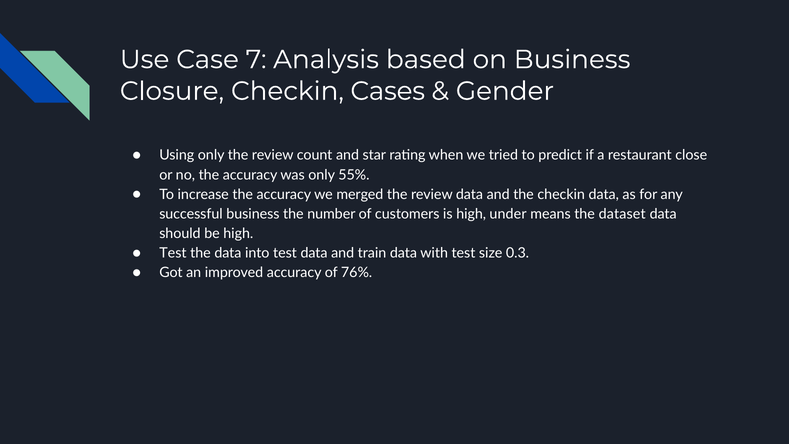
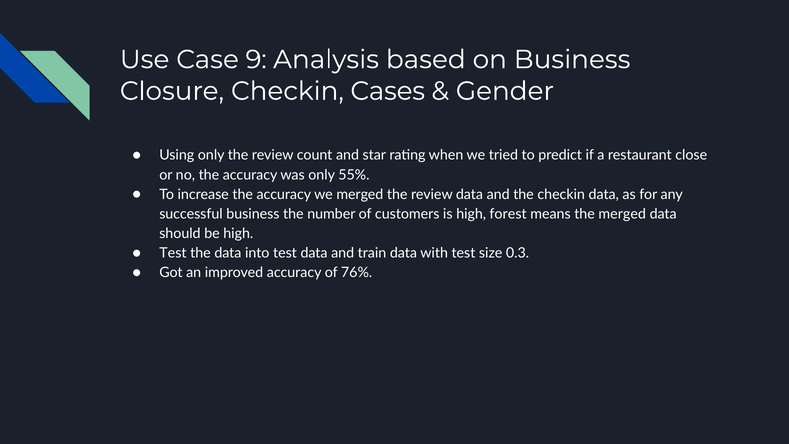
7: 7 -> 9
under: under -> forest
the dataset: dataset -> merged
